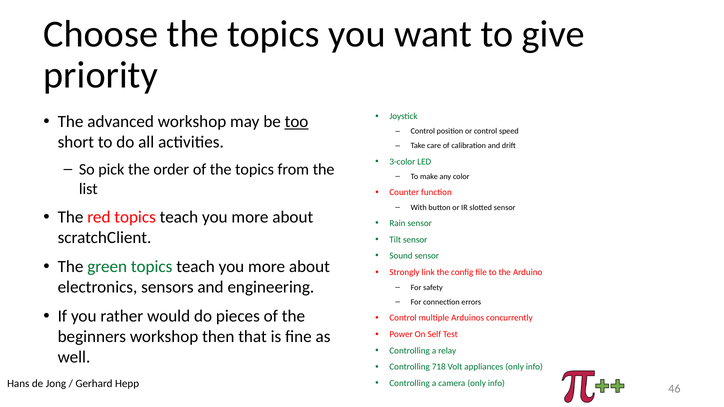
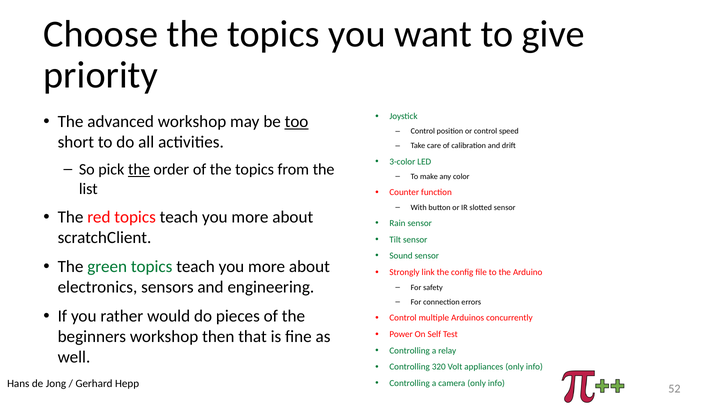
the at (139, 170) underline: none -> present
718: 718 -> 320
46: 46 -> 52
